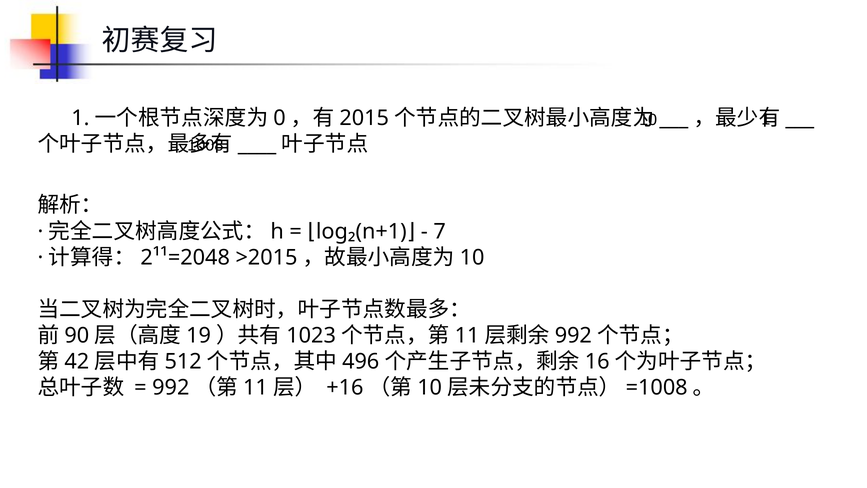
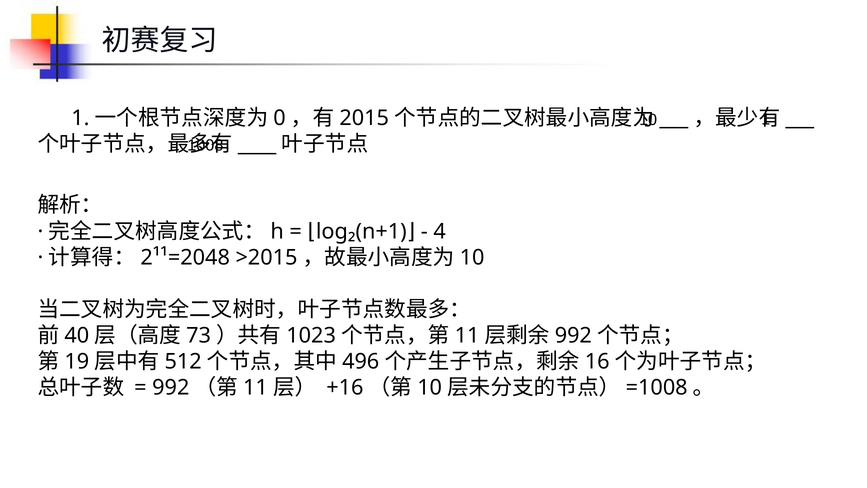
7: 7 -> 4
90: 90 -> 40
19: 19 -> 73
42: 42 -> 19
